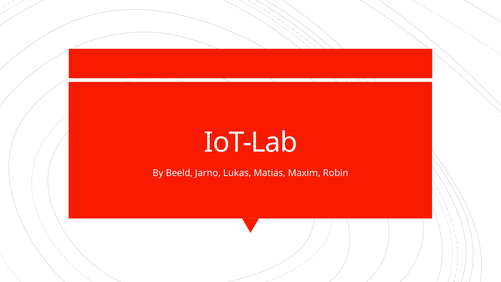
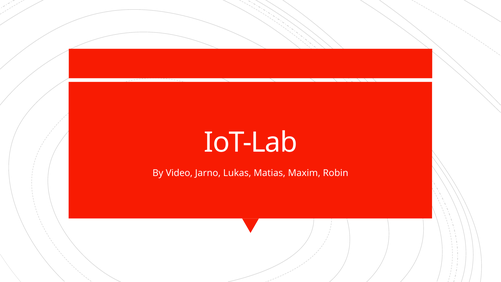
Beeld: Beeld -> Video
